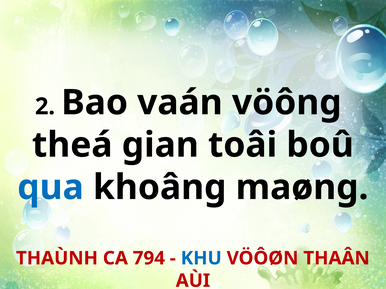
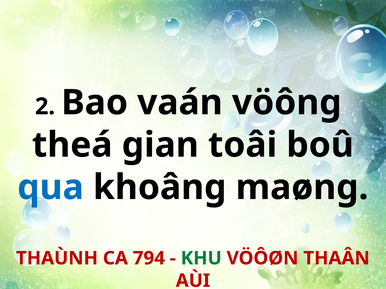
KHU colour: blue -> green
